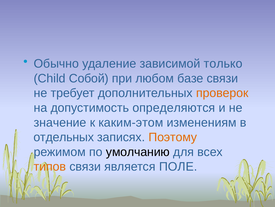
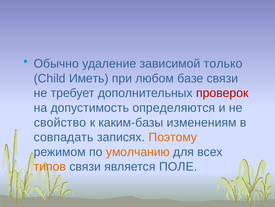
Собой: Собой -> Иметь
проверок colour: orange -> red
значение: значение -> свойство
каким-этом: каким-этом -> каким-базы
отдельных: отдельных -> совпадать
умолчанию colour: black -> orange
